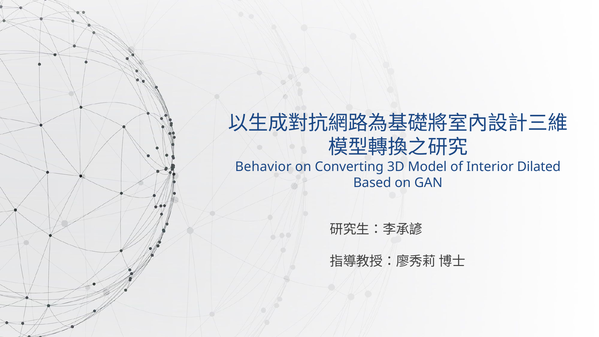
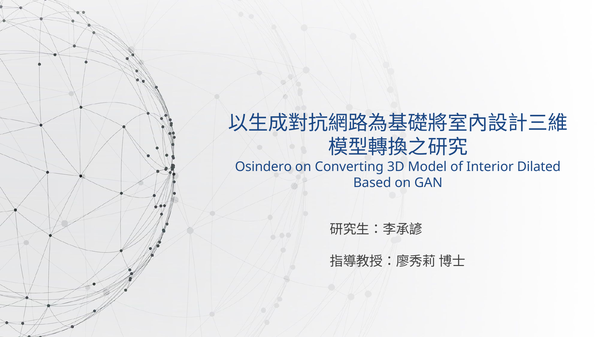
Behavior: Behavior -> Osindero
